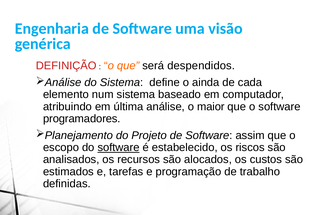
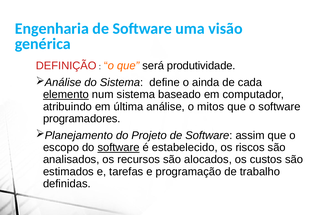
despendidos: despendidos -> produtividade
elemento underline: none -> present
maior: maior -> mitos
